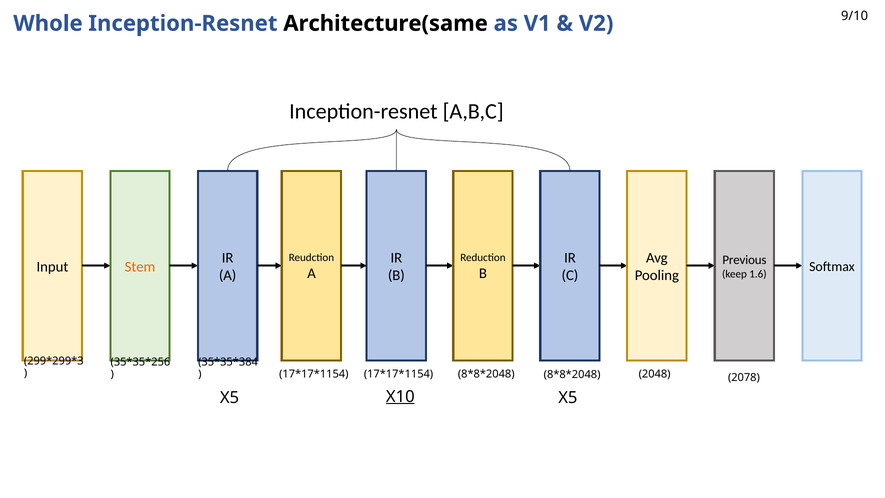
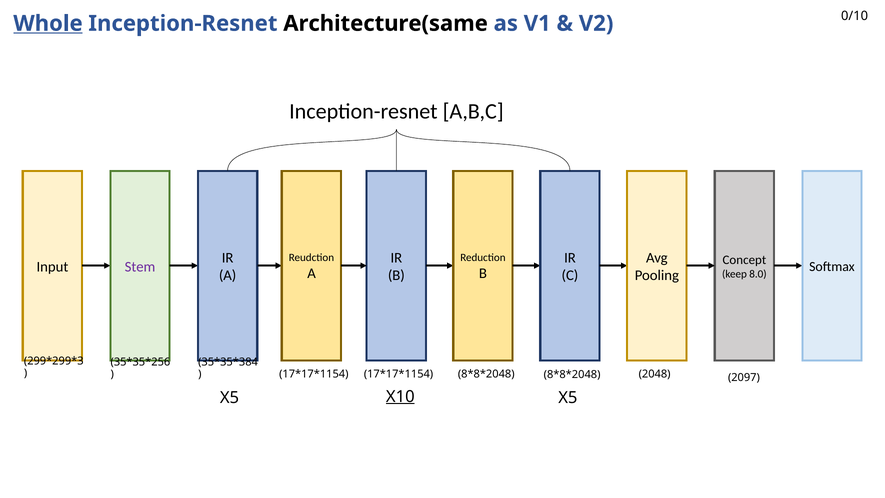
9/10: 9/10 -> 0/10
Whole underline: none -> present
Previous: Previous -> Concept
Stem colour: orange -> purple
1.6: 1.6 -> 8.0
2078: 2078 -> 2097
